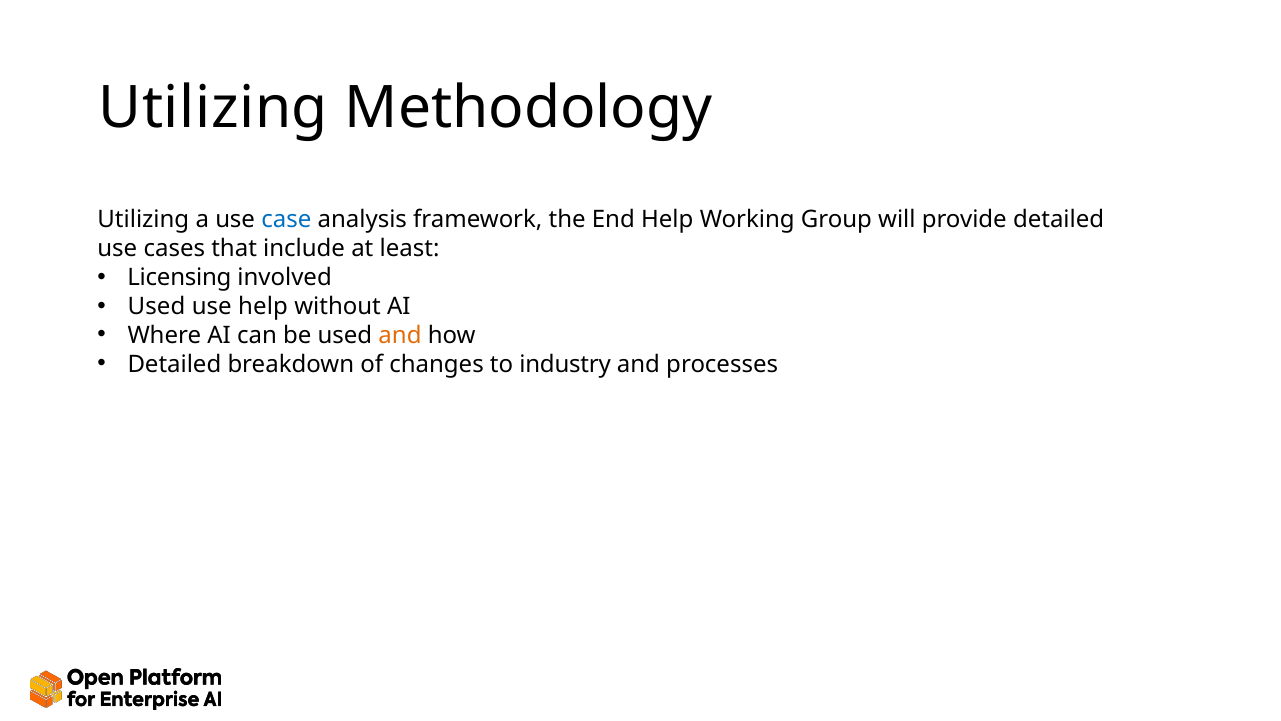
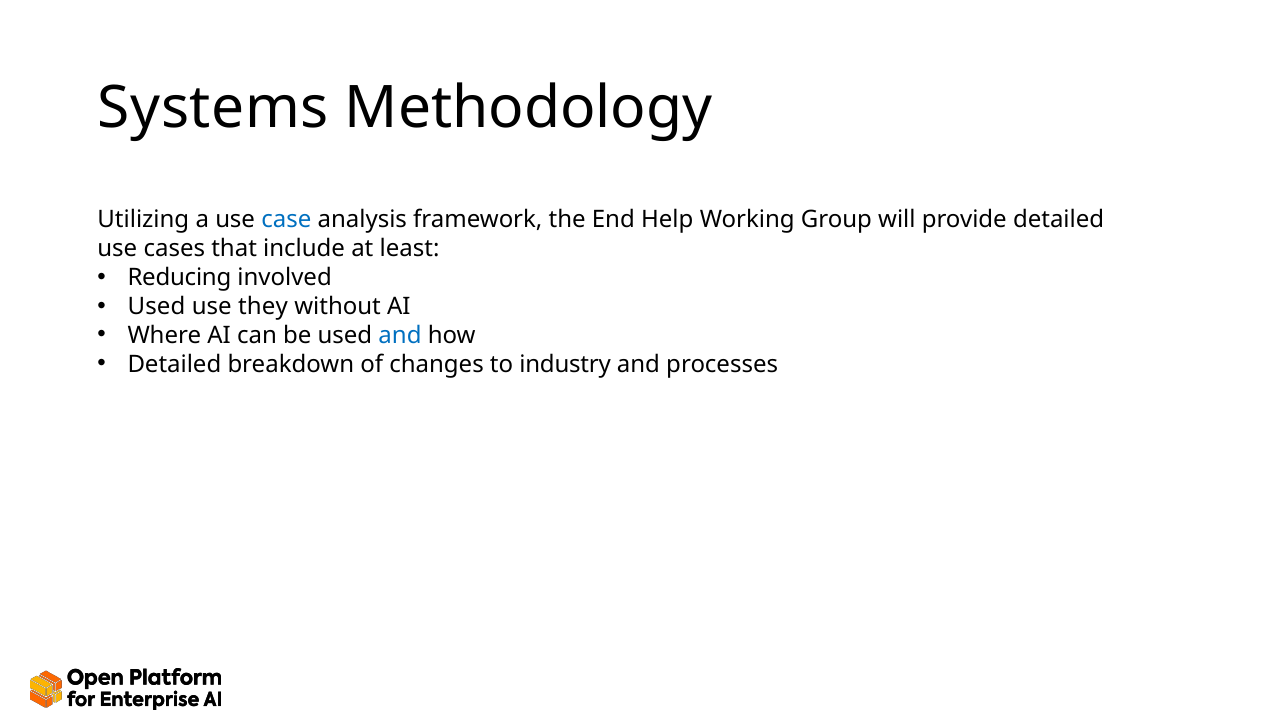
Utilizing at (213, 108): Utilizing -> Systems
Licensing: Licensing -> Reducing
use help: help -> they
and at (400, 335) colour: orange -> blue
